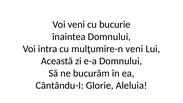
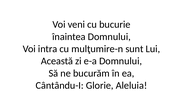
mulţumire-n veni: veni -> sunt
